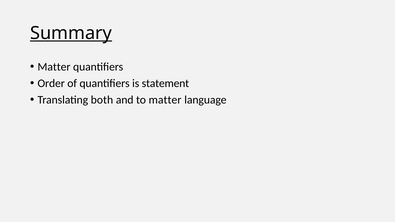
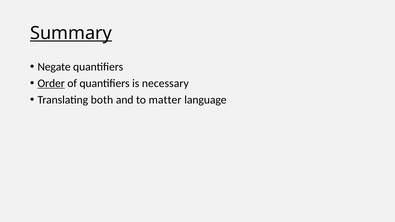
Matter at (54, 67): Matter -> Negate
Order underline: none -> present
statement: statement -> necessary
